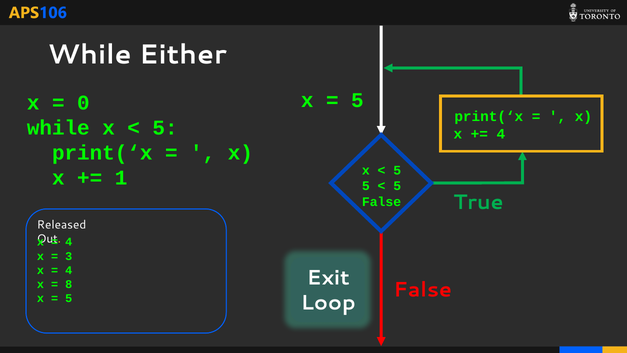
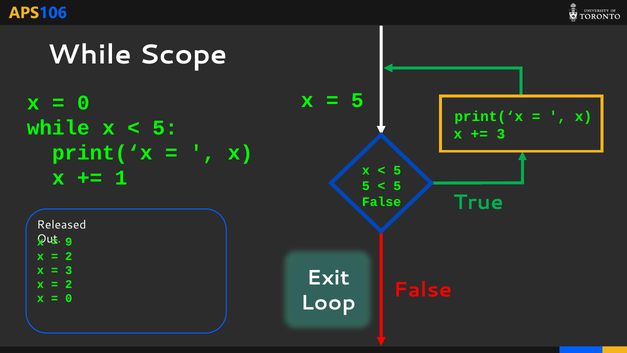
Either: Either -> Scope
4 at (501, 134): 4 -> 3
4 at (69, 242): 4 -> 9
3 at (69, 256): 3 -> 2
4 at (69, 270): 4 -> 3
8 at (69, 284): 8 -> 2
5 at (69, 298): 5 -> 0
